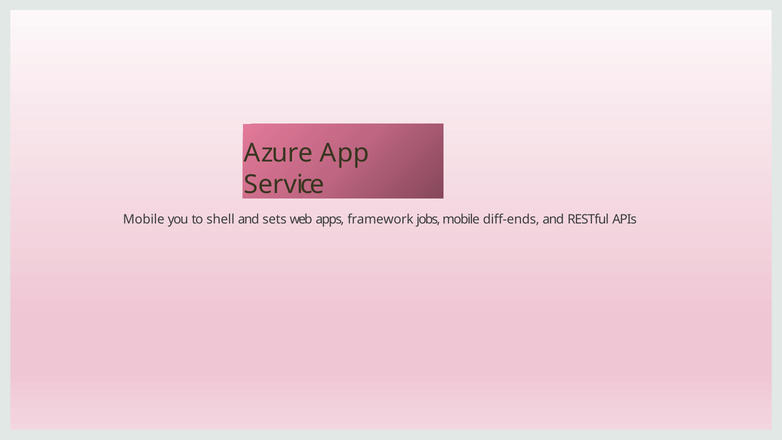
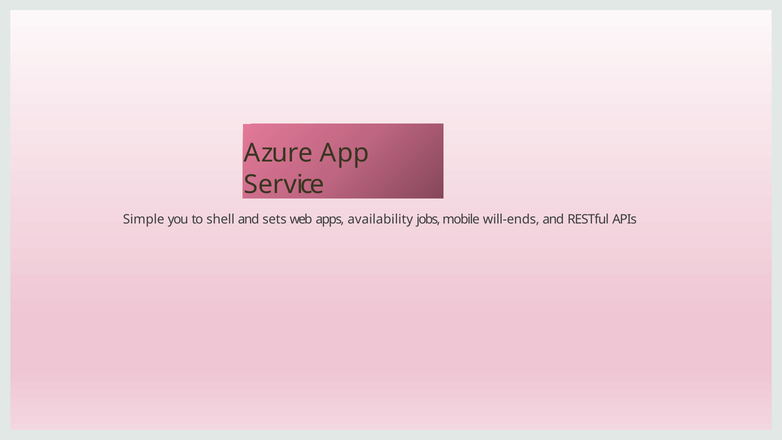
Mobile at (144, 220): Mobile -> Simple
framework: framework -> availability
diff-ends: diff-ends -> will-ends
